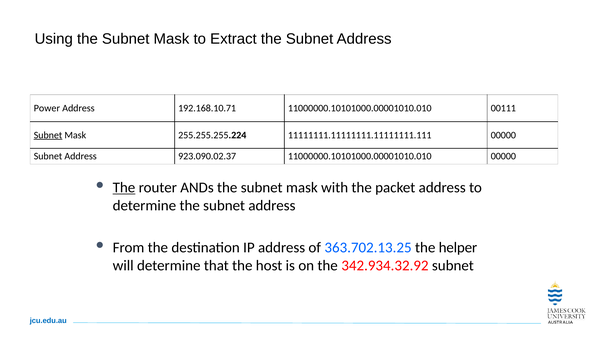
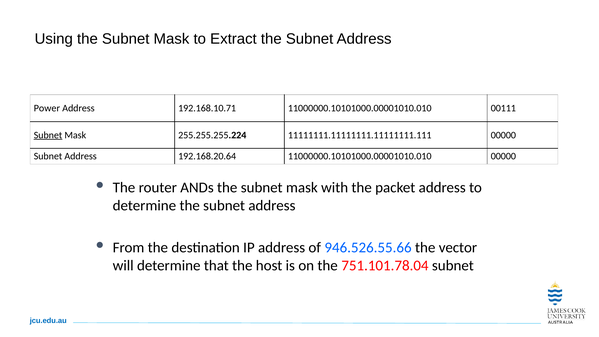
923.090.02.37: 923.090.02.37 -> 192.168.20.64
The at (124, 188) underline: present -> none
363.702.13.25: 363.702.13.25 -> 946.526.55.66
helper: helper -> vector
342.934.32.92: 342.934.32.92 -> 751.101.78.04
